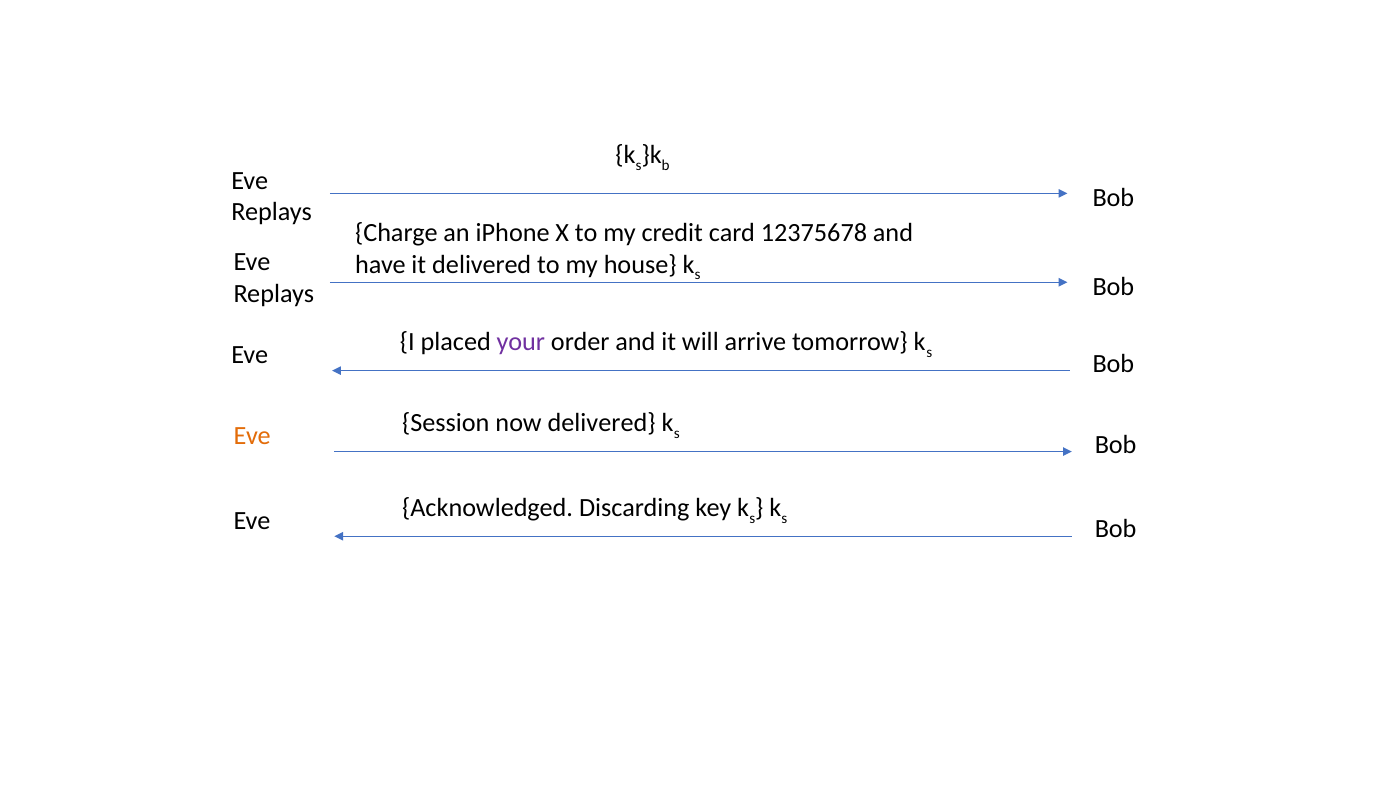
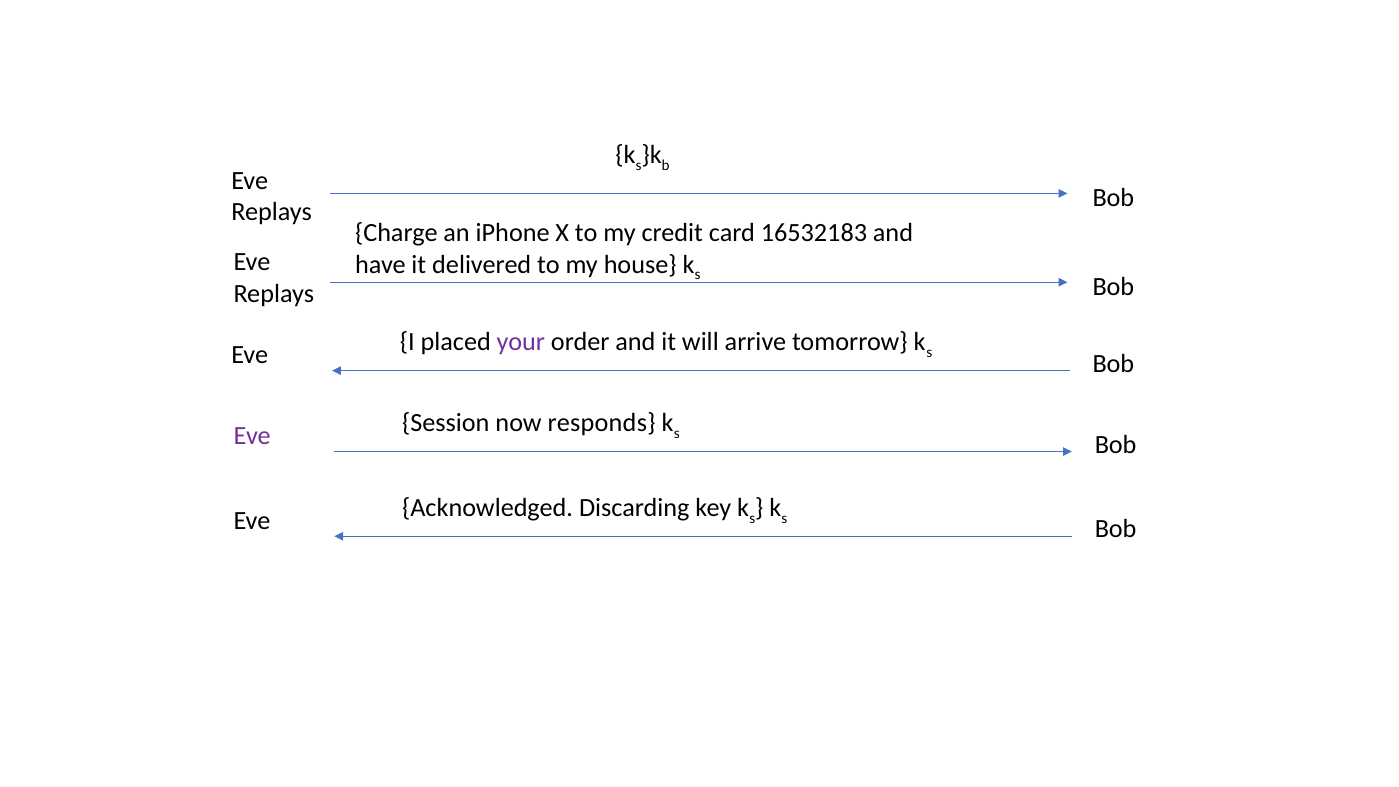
12375678: 12375678 -> 16532183
Eve at (252, 436) colour: orange -> purple
now delivered: delivered -> responds
